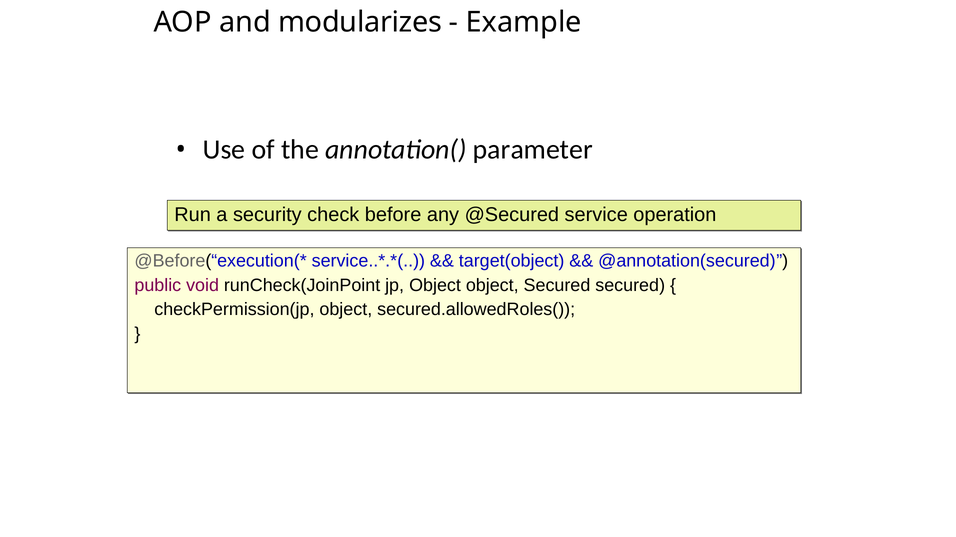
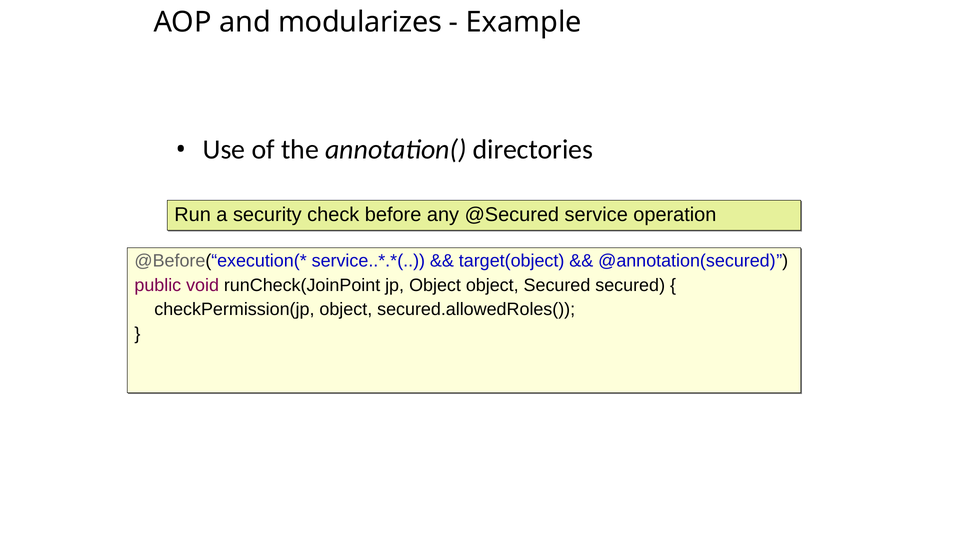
parameter: parameter -> directories
